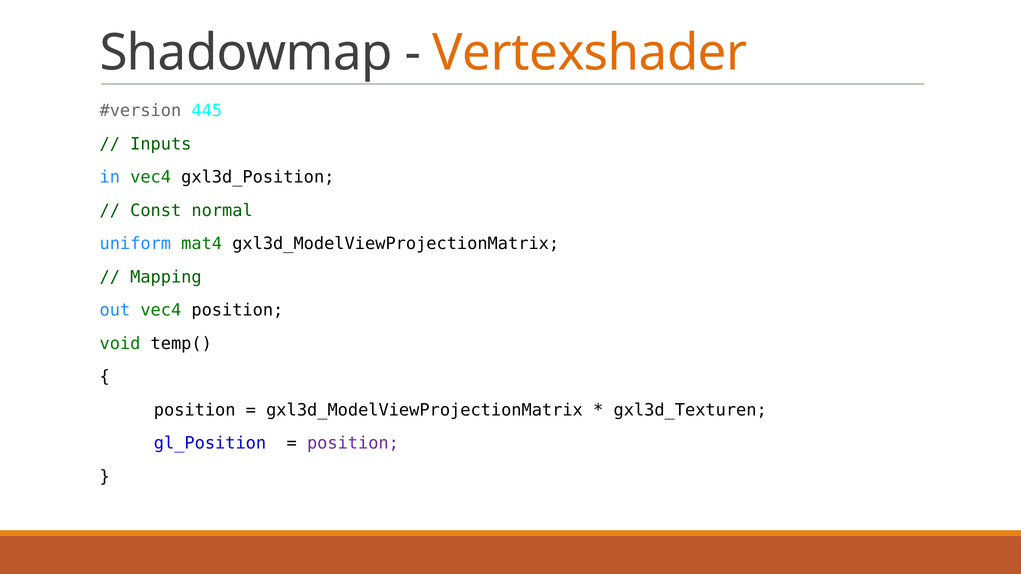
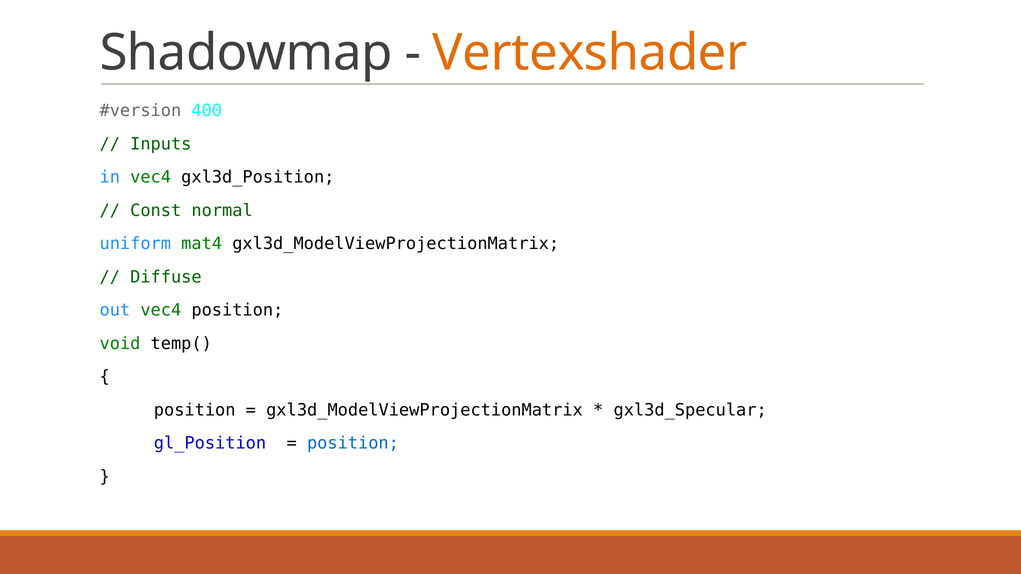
445: 445 -> 400
Mapping: Mapping -> Diffuse
gxl3d_Texturen: gxl3d_Texturen -> gxl3d_Specular
position at (353, 443) colour: purple -> blue
